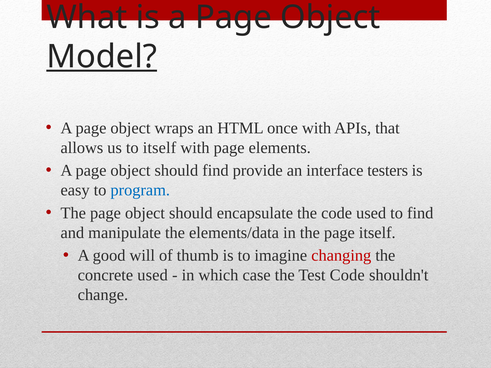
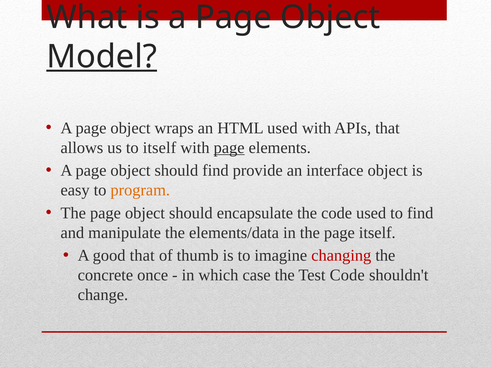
HTML once: once -> used
page at (229, 148) underline: none -> present
interface testers: testers -> object
program colour: blue -> orange
good will: will -> that
concrete used: used -> once
